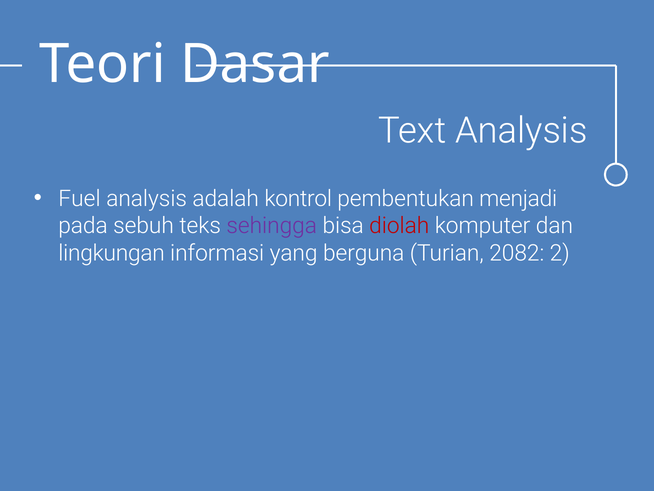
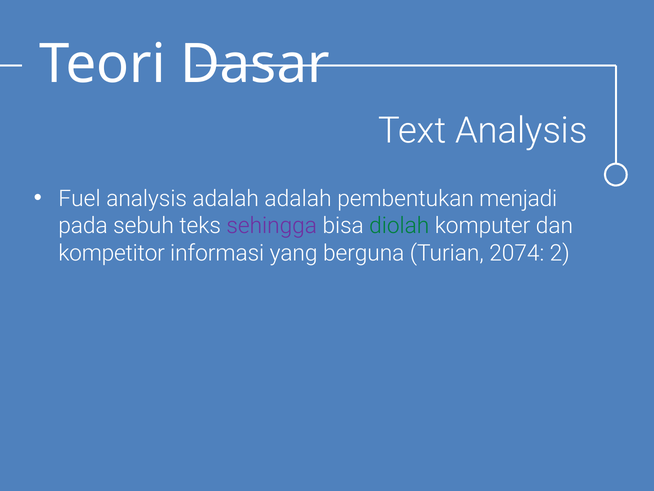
adalah kontrol: kontrol -> adalah
diolah colour: red -> green
lingkungan: lingkungan -> kompetitor
2082: 2082 -> 2074
